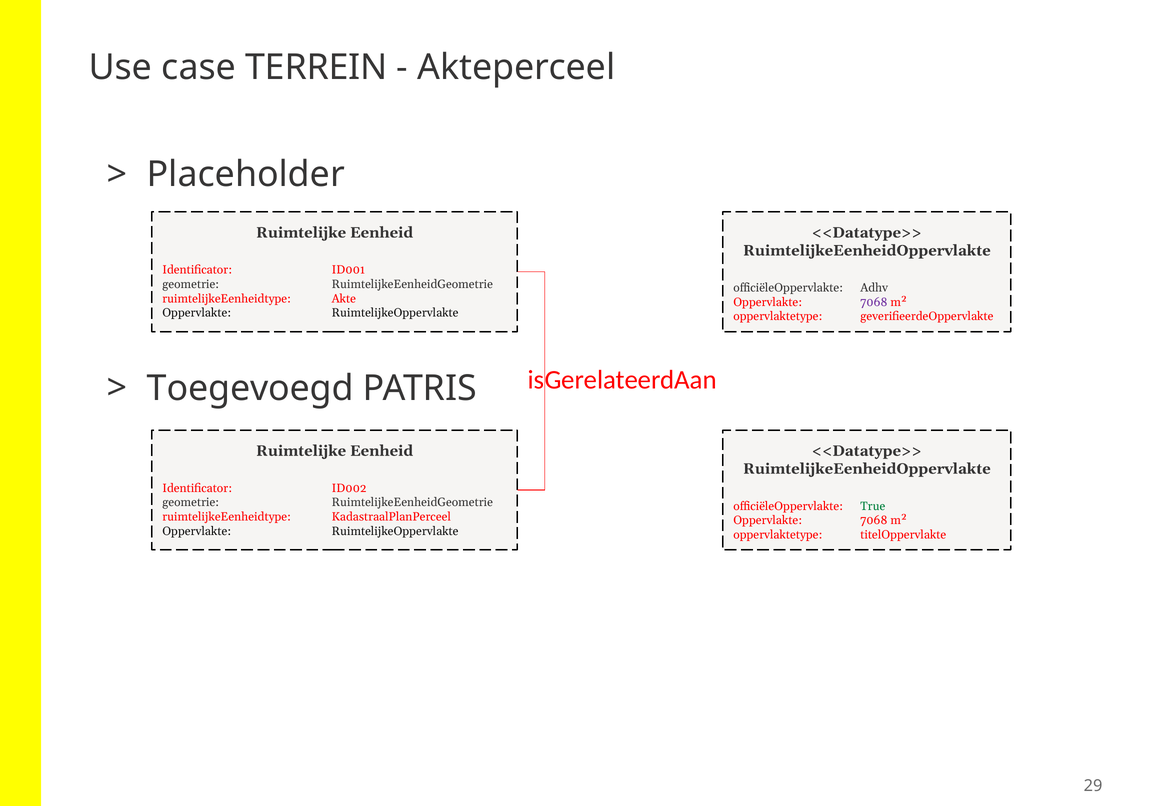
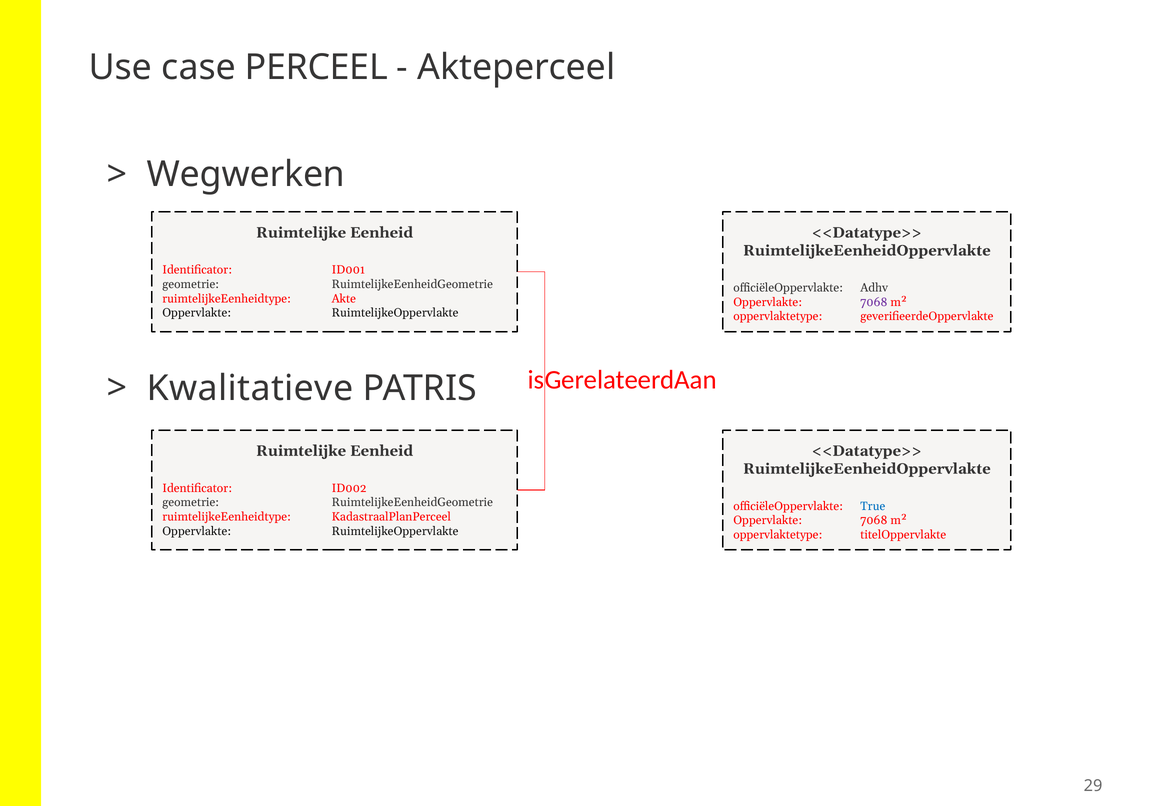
TERREIN: TERREIN -> PERCEEL
Placeholder: Placeholder -> Wegwerken
Toegevoegd: Toegevoegd -> Kwalitatieve
True colour: green -> blue
